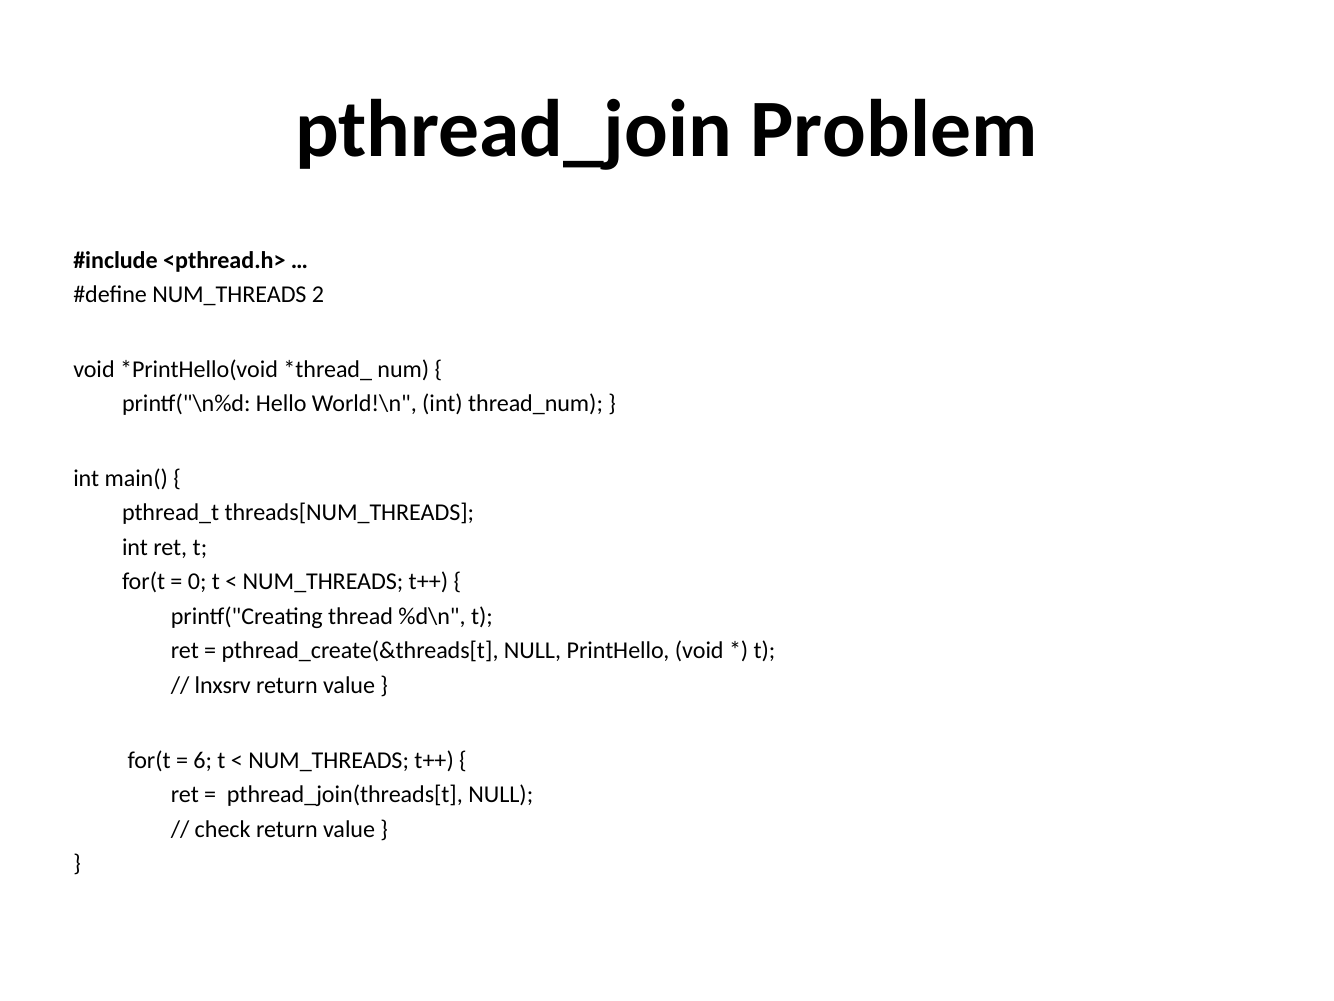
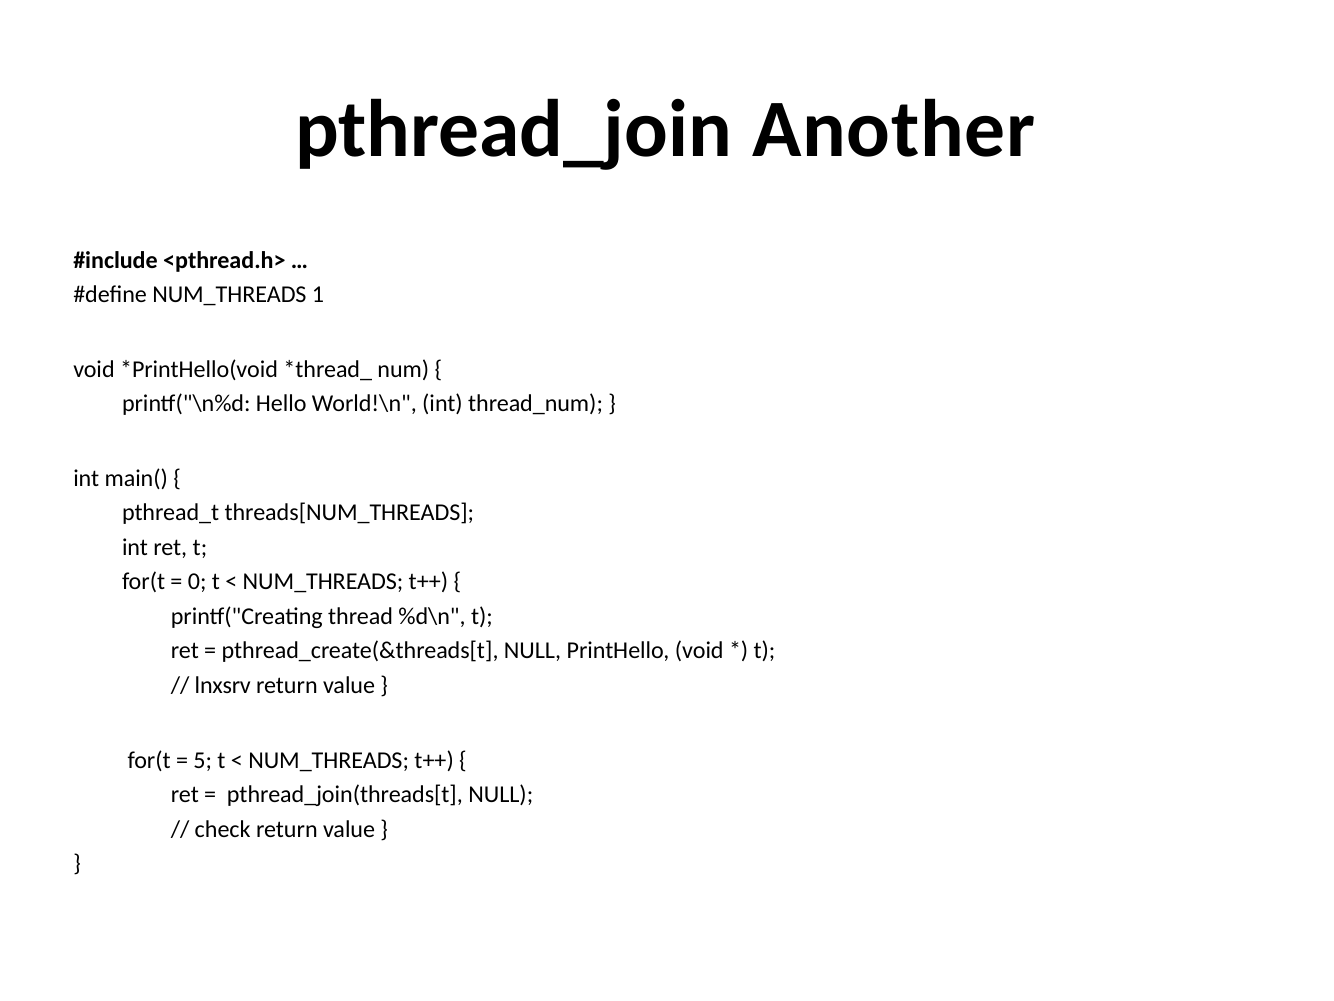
Problem: Problem -> Another
2: 2 -> 1
6: 6 -> 5
